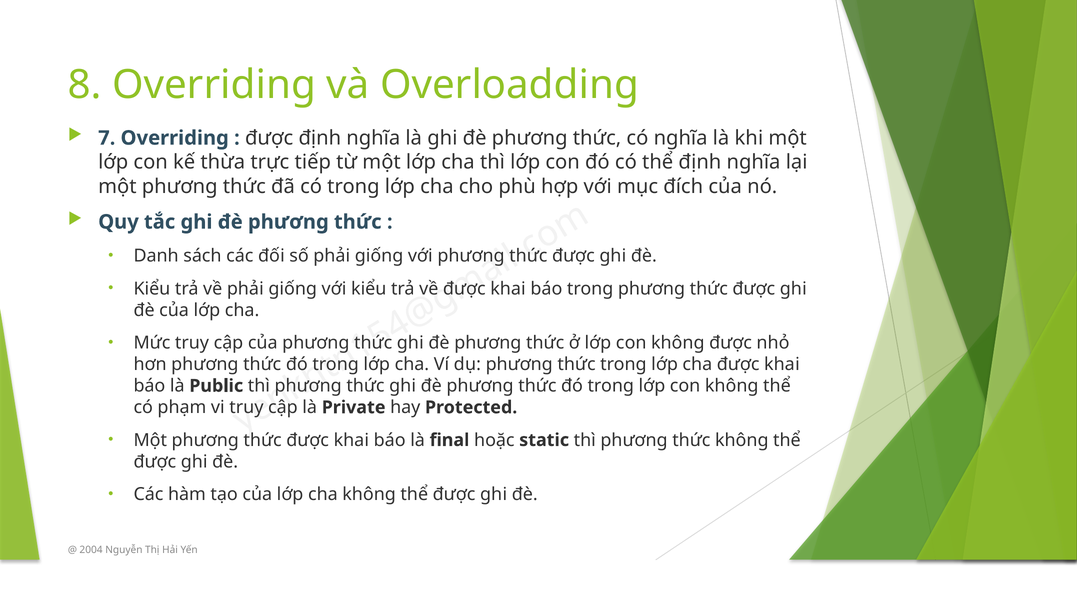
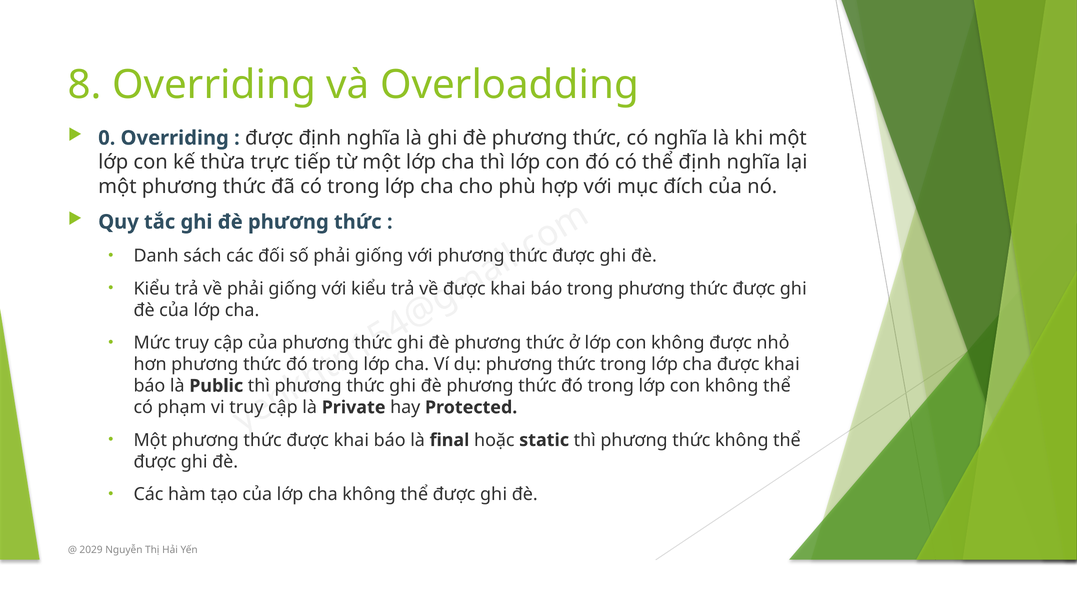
7: 7 -> 0
2004: 2004 -> 2029
